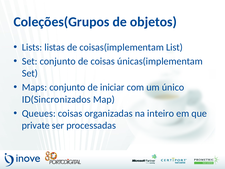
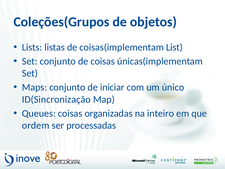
ID(Sincronizados: ID(Sincronizados -> ID(Sincronização
private: private -> ordem
